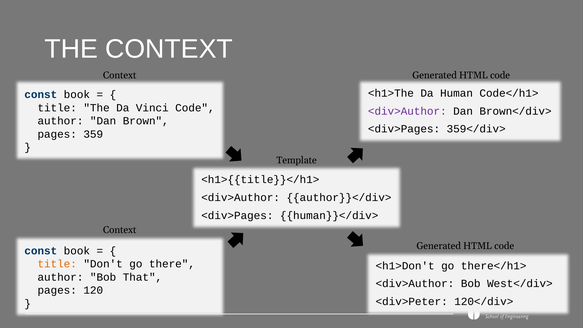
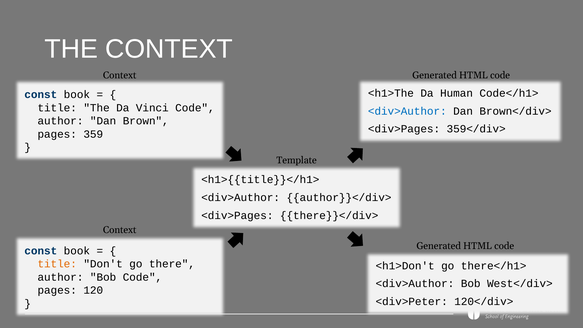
<div>Author at (407, 111) colour: purple -> blue
human}}</div>: human}}</div> -> there}}</div>
Bob That: That -> Code
